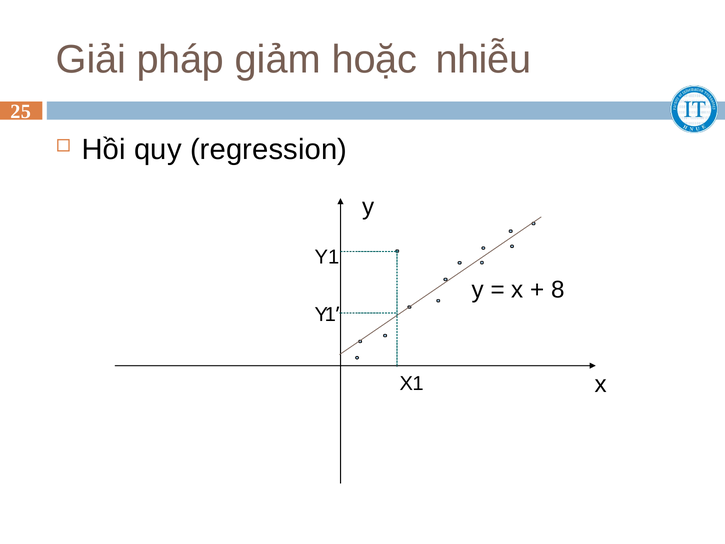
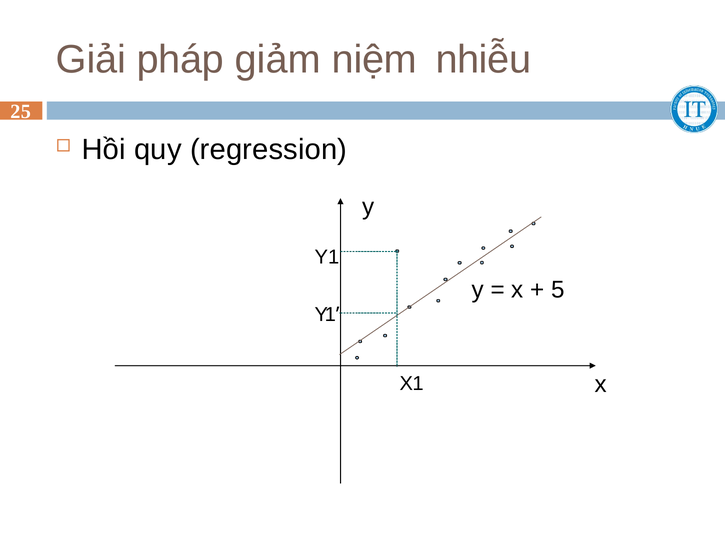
hoặc: hoặc -> niệm
8: 8 -> 5
